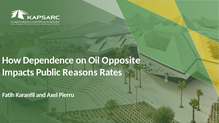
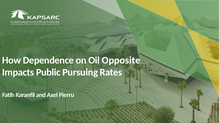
Reasons: Reasons -> Pursuing
